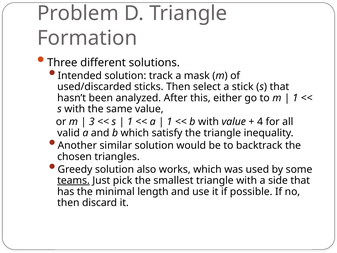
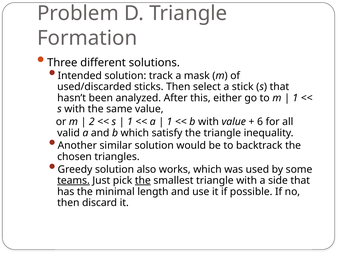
3: 3 -> 2
4: 4 -> 6
the at (143, 180) underline: none -> present
